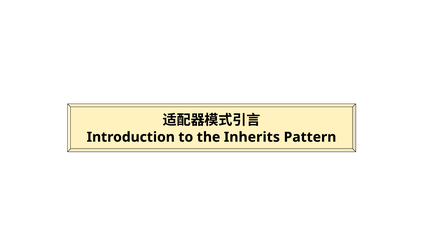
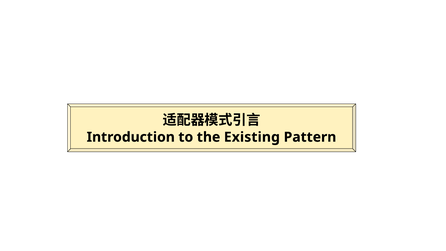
Inherits: Inherits -> Existing
